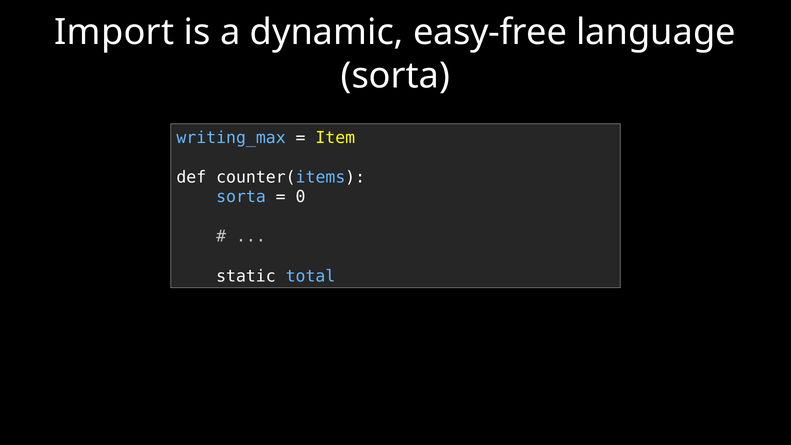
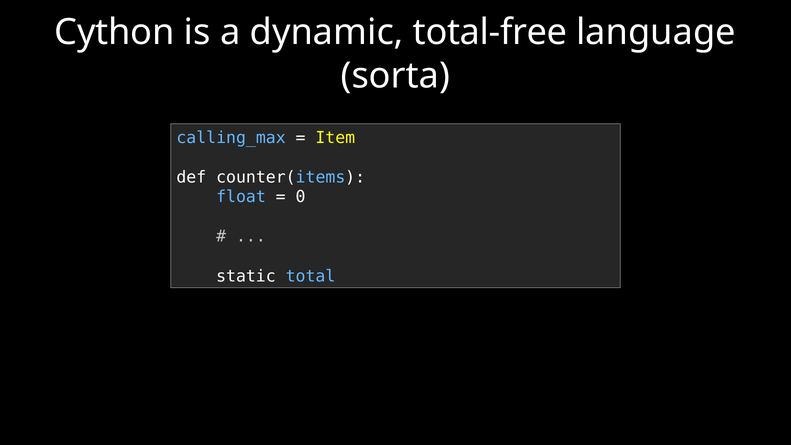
Import: Import -> Cython
easy-free: easy-free -> total-free
writing_max: writing_max -> calling_max
sorta at (241, 197): sorta -> float
